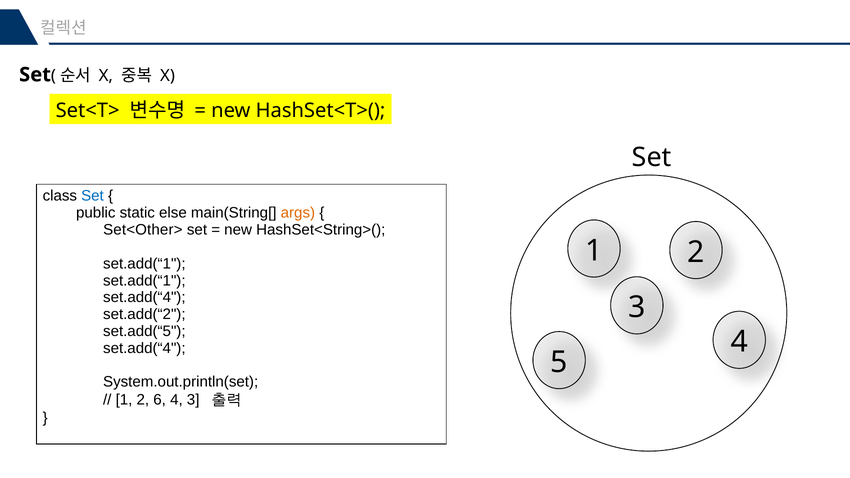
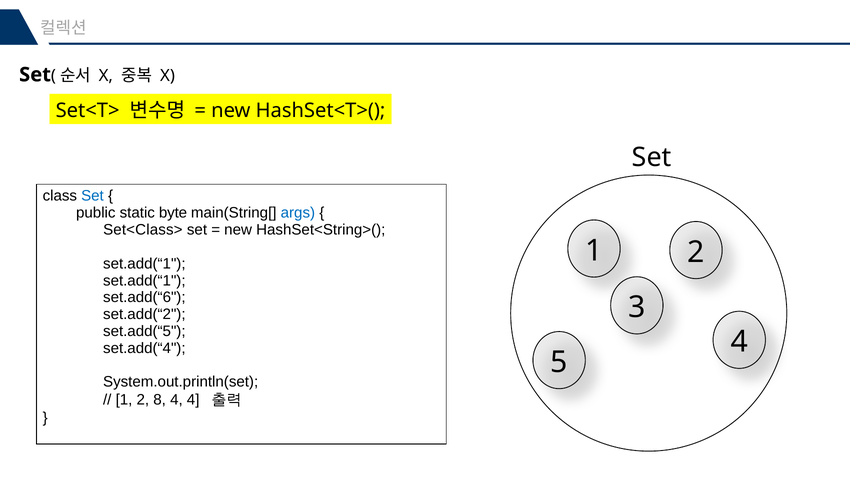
else: else -> byte
args colour: orange -> blue
Set<Other>: Set<Other> -> Set<Class>
set.add(“4 at (144, 297): set.add(“4 -> set.add(“6
6: 6 -> 8
4 3: 3 -> 4
